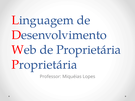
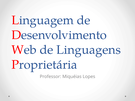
de Proprietária: Proprietária -> Linguagens
